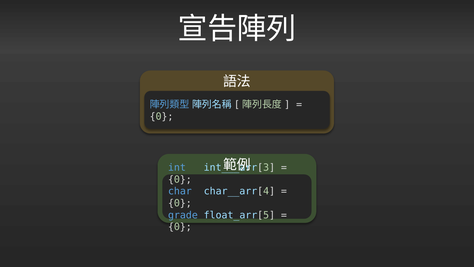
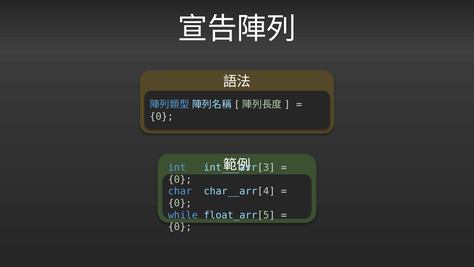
grade: grade -> while
